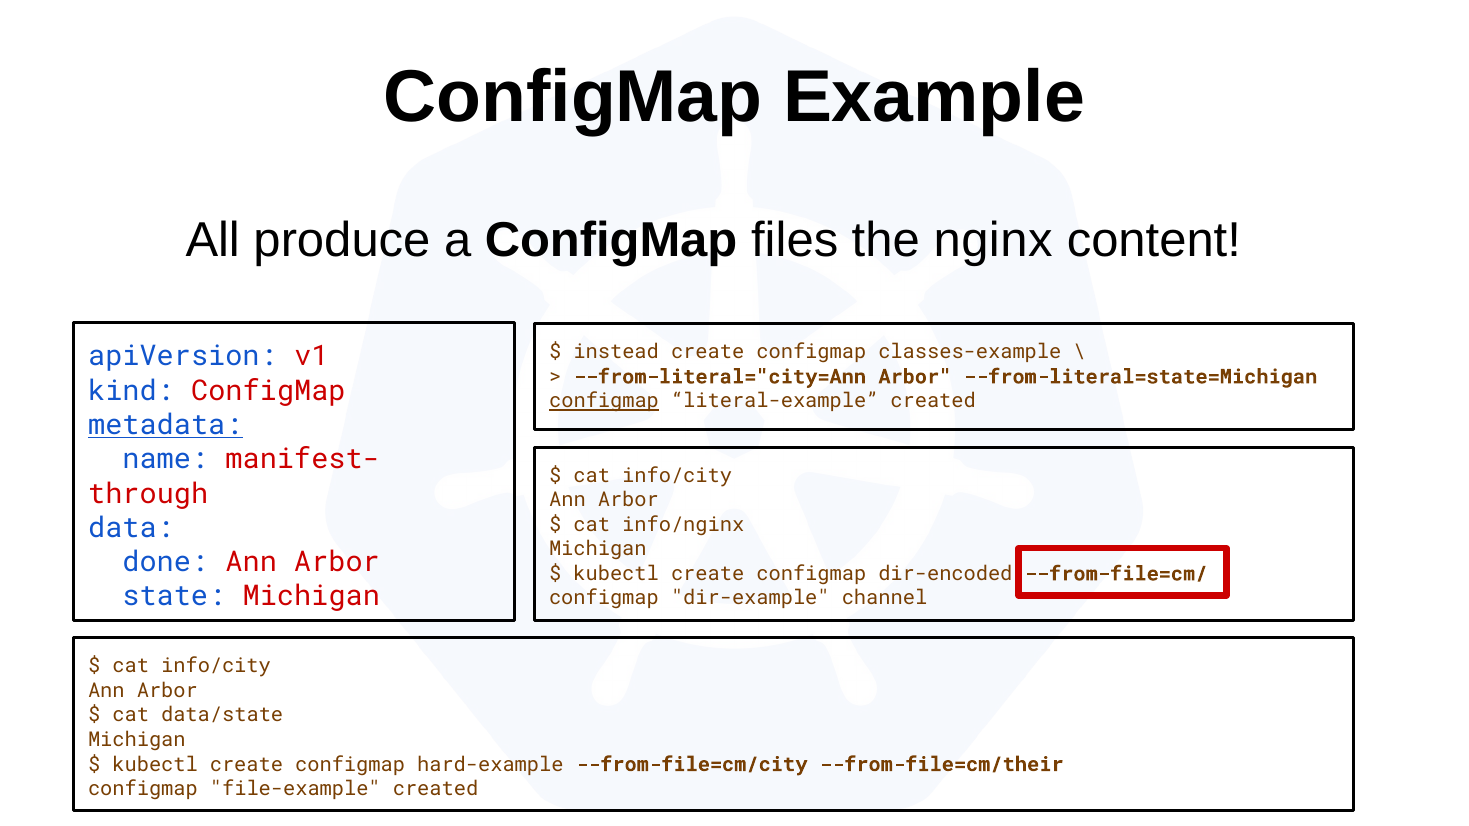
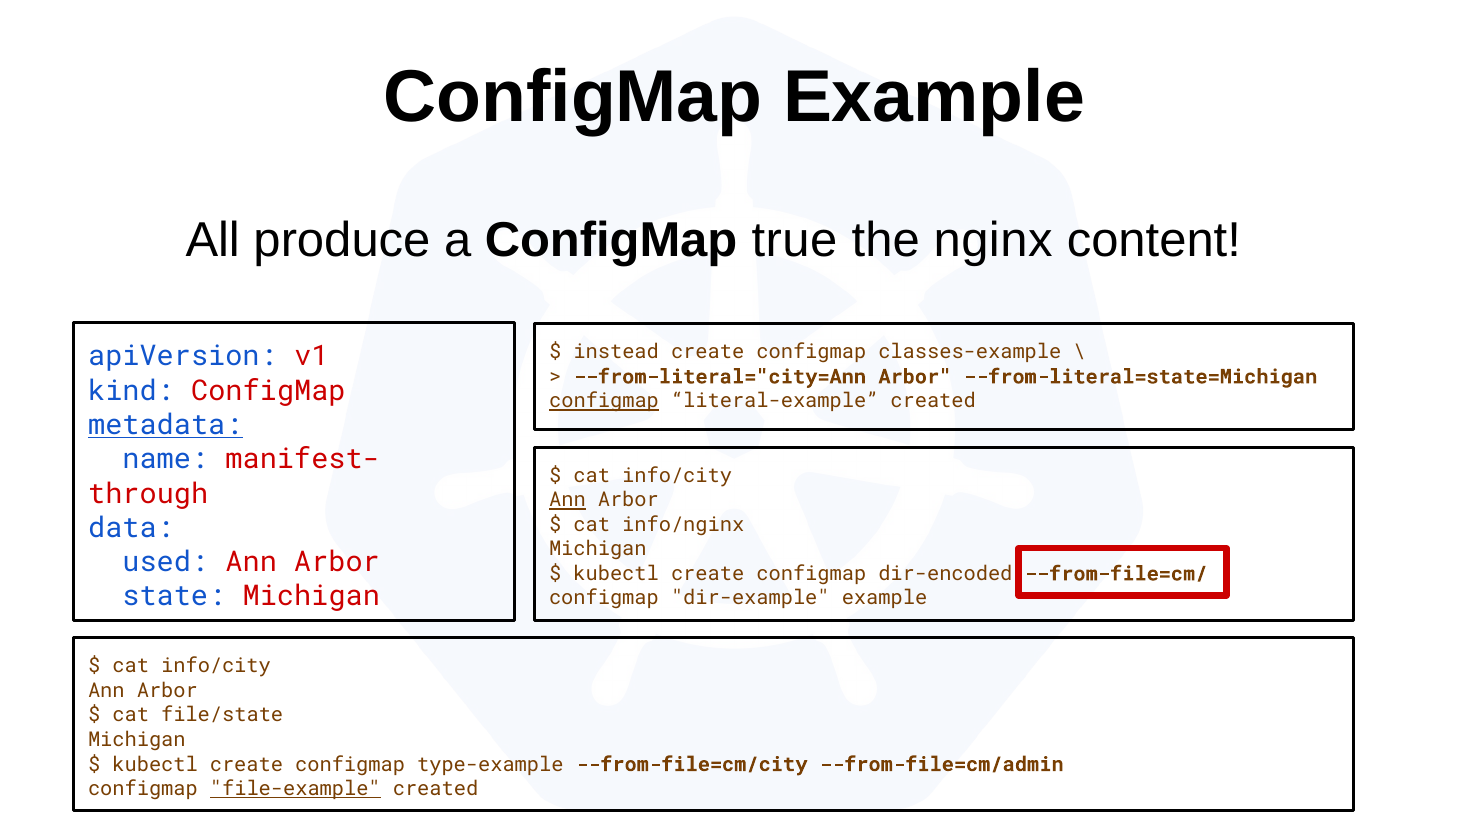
files: files -> true
Ann at (567, 500) underline: none -> present
done: done -> used
dir-example channel: channel -> example
data/state: data/state -> file/state
hard-example: hard-example -> type-example
--from-file=cm/their: --from-file=cm/their -> --from-file=cm/admin
file-example underline: none -> present
